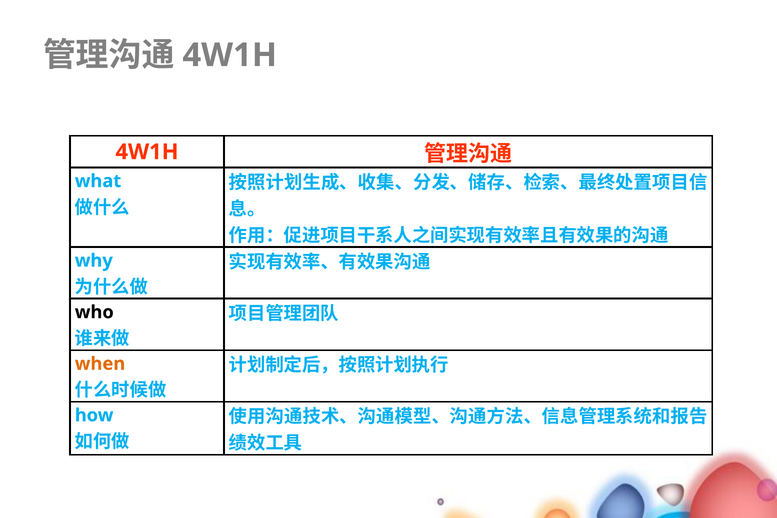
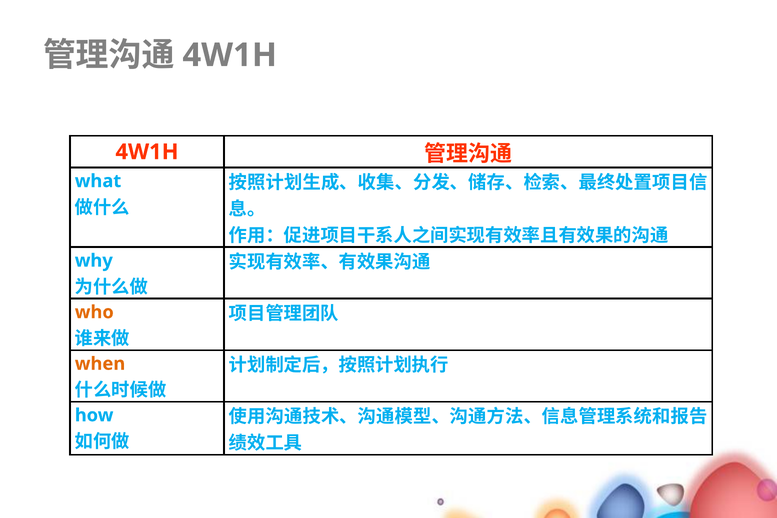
who colour: black -> orange
